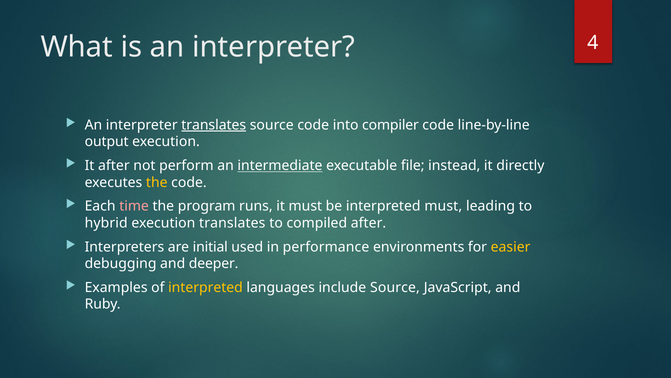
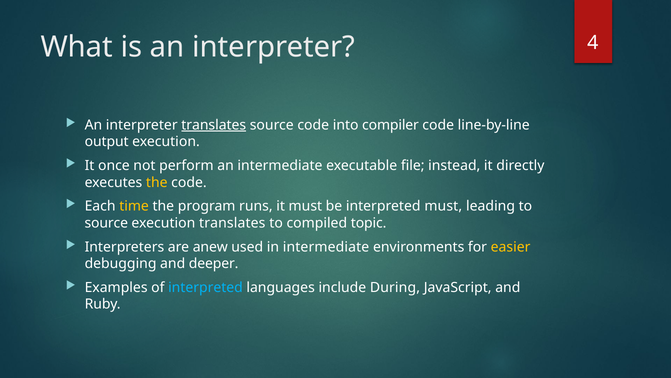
It after: after -> once
intermediate at (280, 165) underline: present -> none
time colour: pink -> yellow
hybrid at (106, 223): hybrid -> source
compiled after: after -> topic
initial: initial -> anew
in performance: performance -> intermediate
interpreted at (205, 287) colour: yellow -> light blue
include Source: Source -> During
